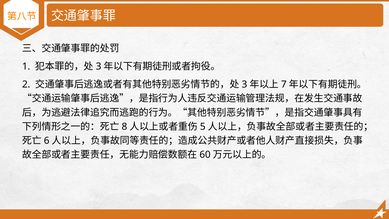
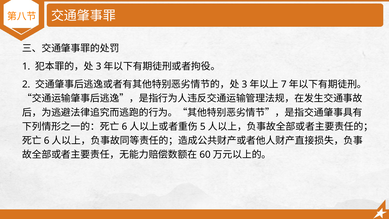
8 at (124, 126): 8 -> 6
